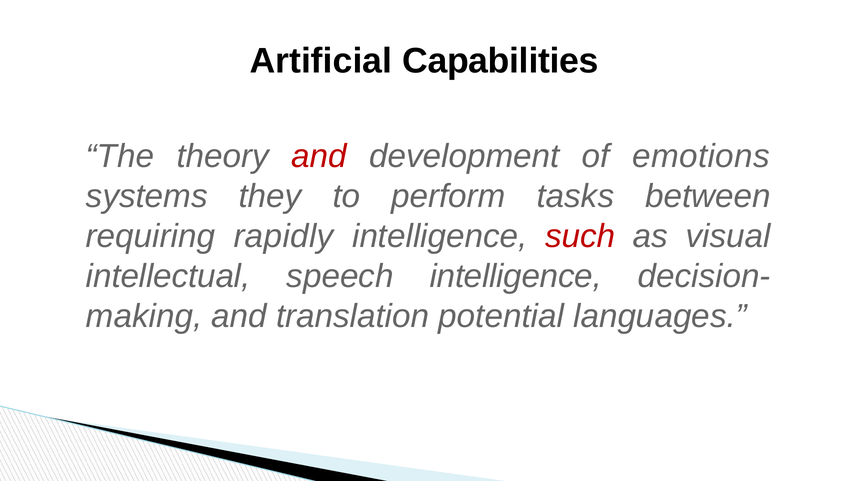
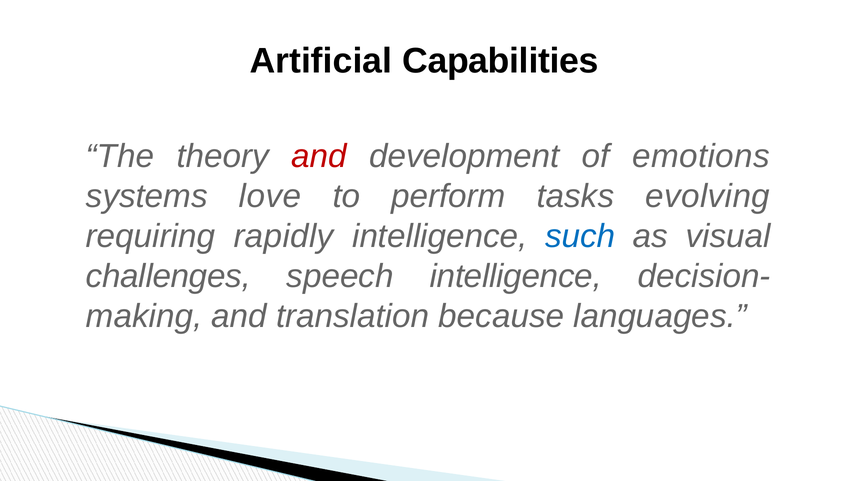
they: they -> love
between: between -> evolving
such colour: red -> blue
intellectual: intellectual -> challenges
potential: potential -> because
